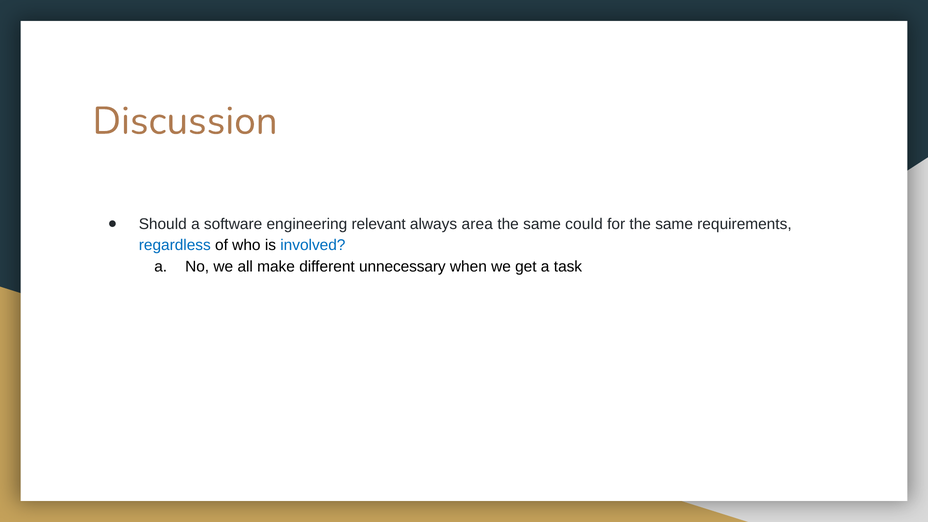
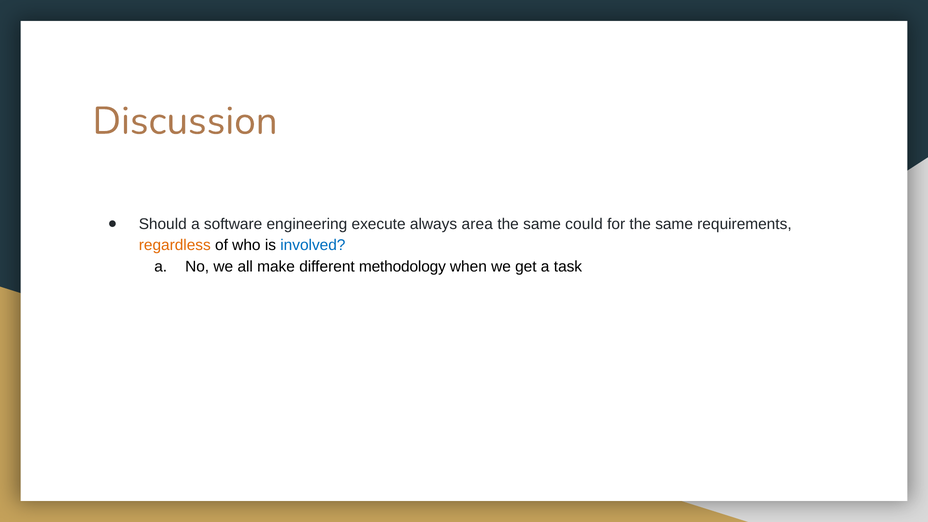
relevant: relevant -> execute
regardless colour: blue -> orange
unnecessary: unnecessary -> methodology
